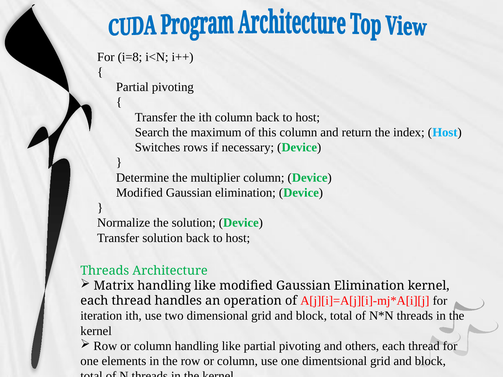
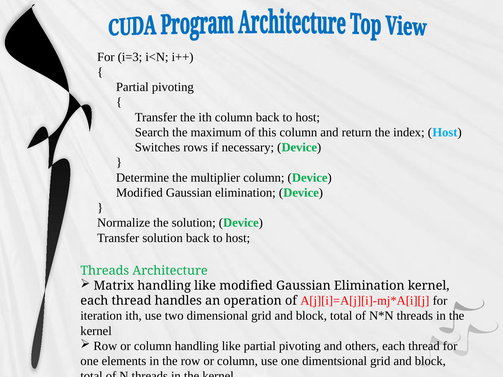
i=8: i=8 -> i=3
